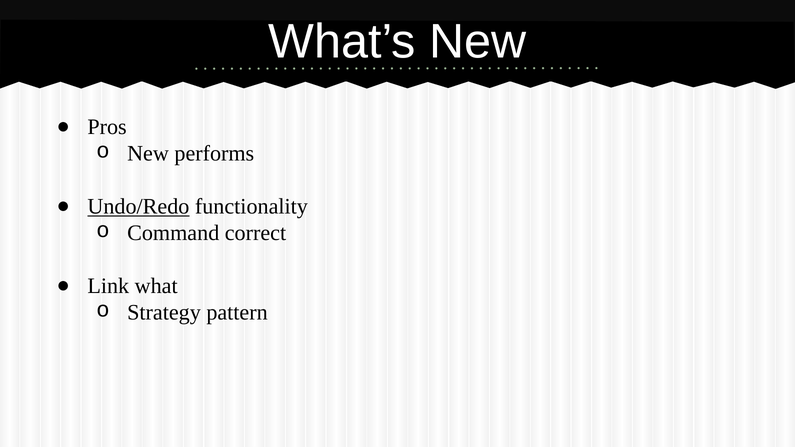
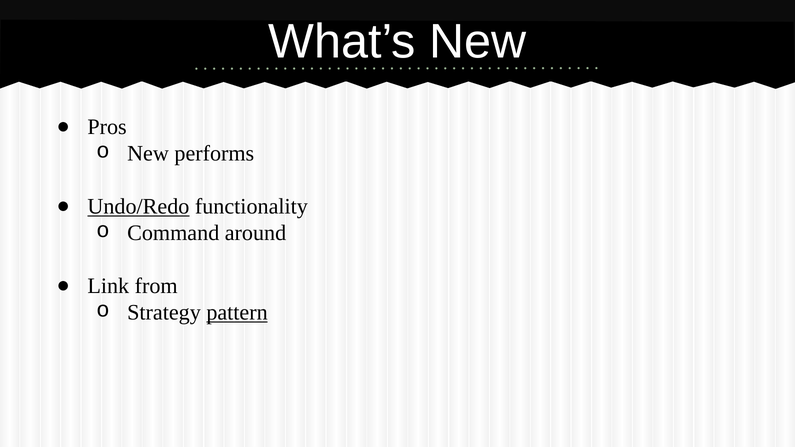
correct: correct -> around
what: what -> from
pattern underline: none -> present
